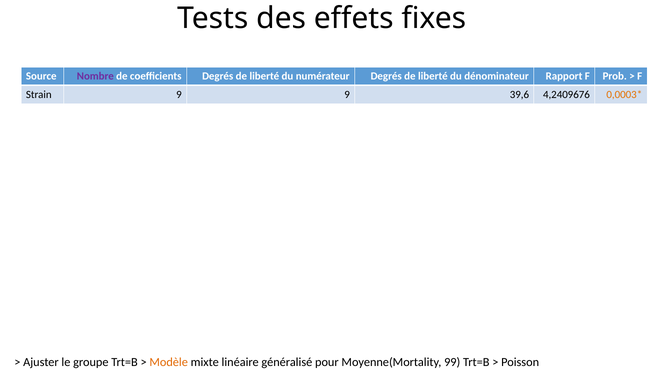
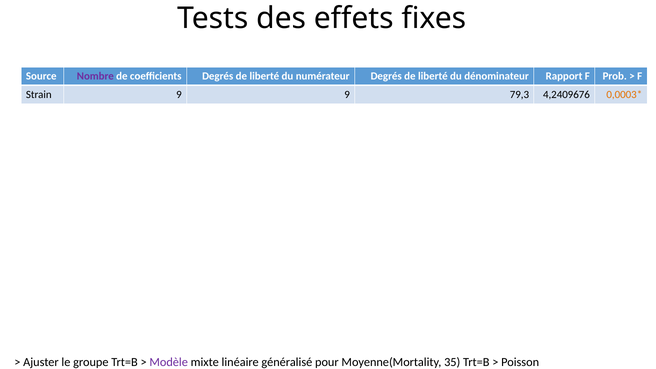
39,6: 39,6 -> 79,3
Modèle colour: orange -> purple
99: 99 -> 35
